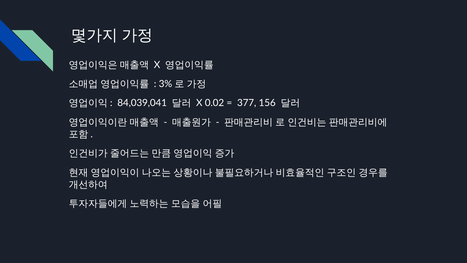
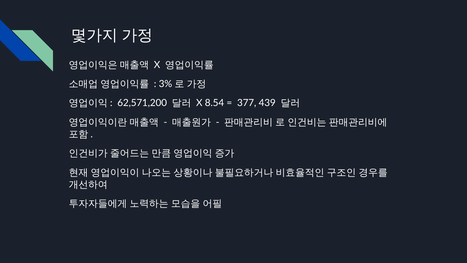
84,039,041: 84,039,041 -> 62,571,200
0.02: 0.02 -> 8.54
156: 156 -> 439
